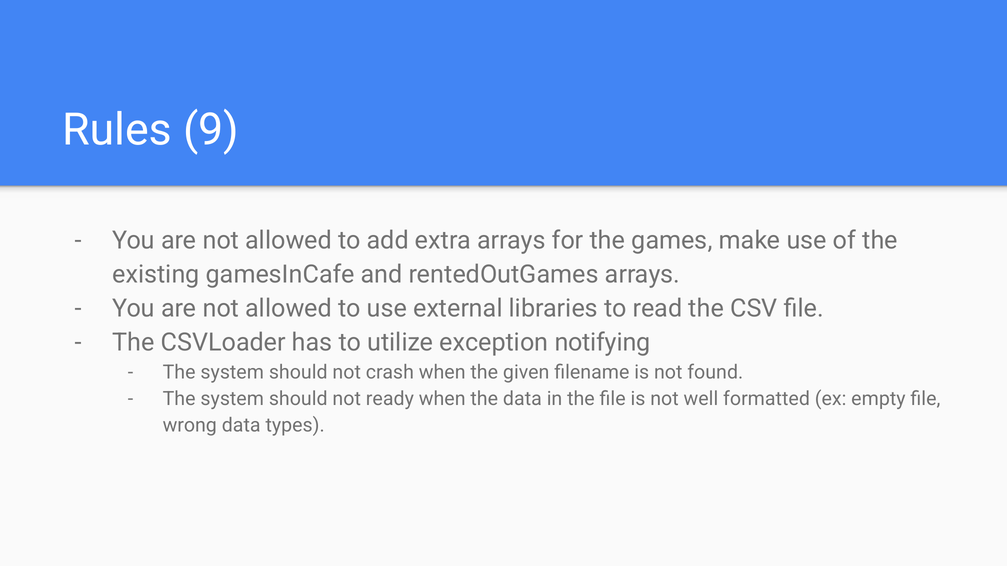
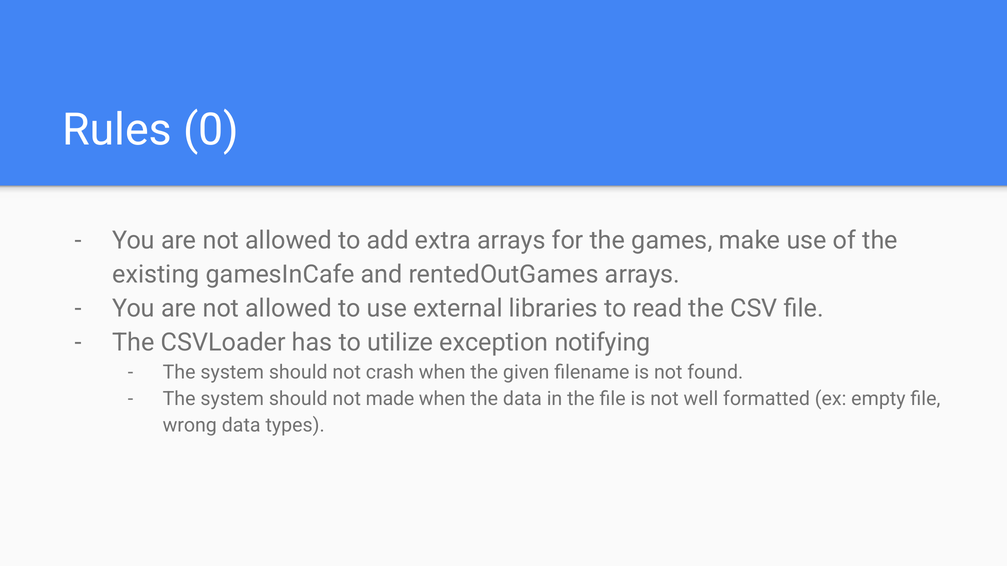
9: 9 -> 0
ready: ready -> made
